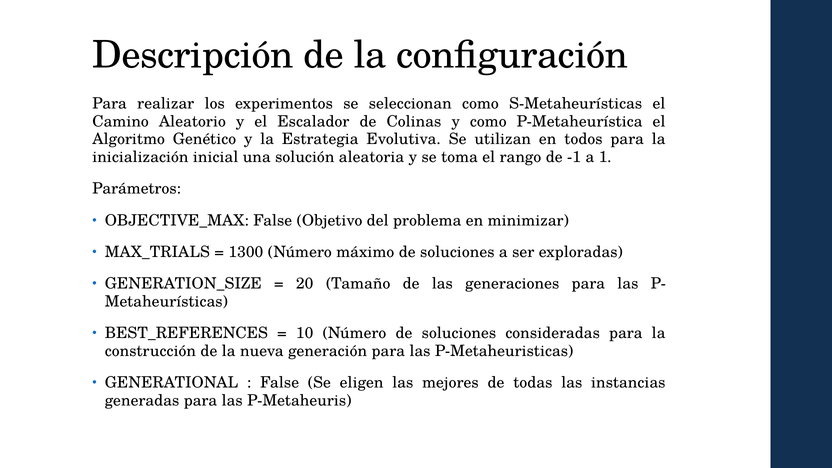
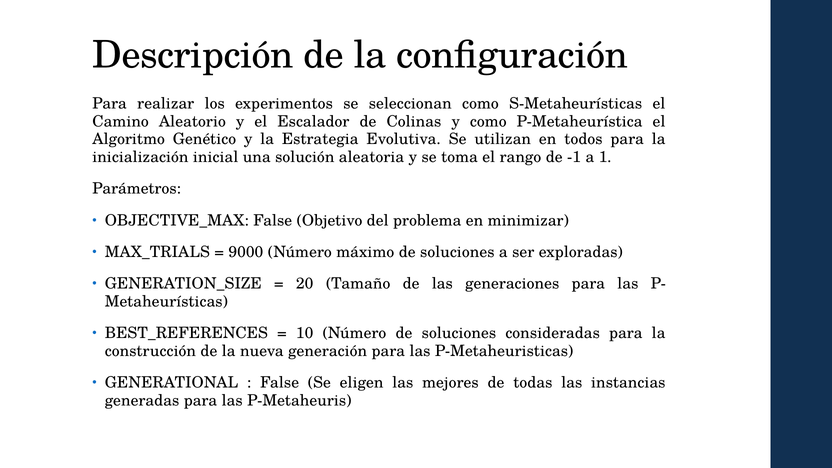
1300: 1300 -> 9000
